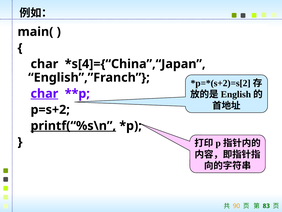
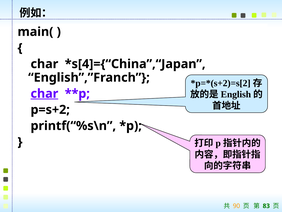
printf(“%s\n underline: present -> none
